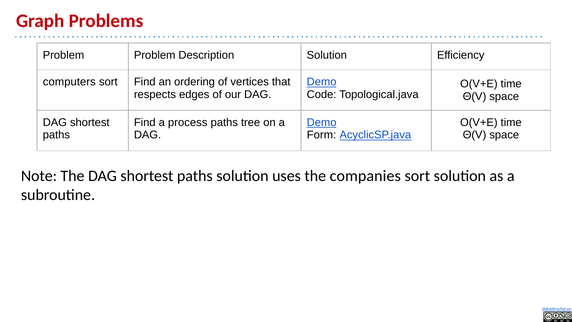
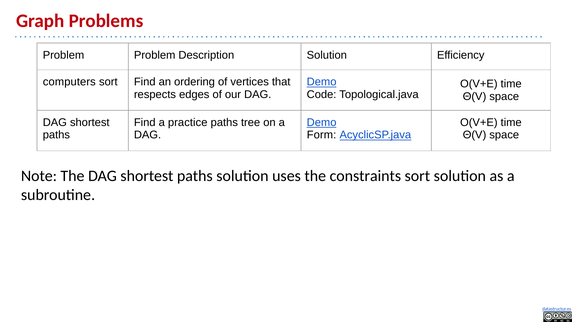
process: process -> practice
companies: companies -> constraints
